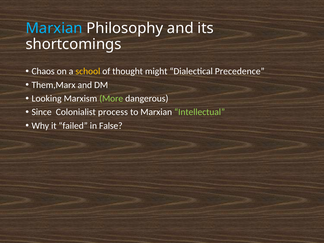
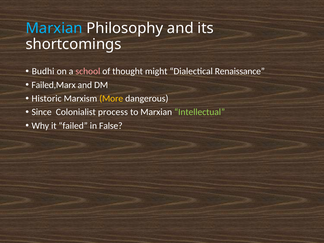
Chaos: Chaos -> Budhi
school colour: yellow -> pink
Precedence: Precedence -> Renaissance
Them,Marx: Them,Marx -> Failed,Marx
Looking: Looking -> Historic
More colour: light green -> yellow
